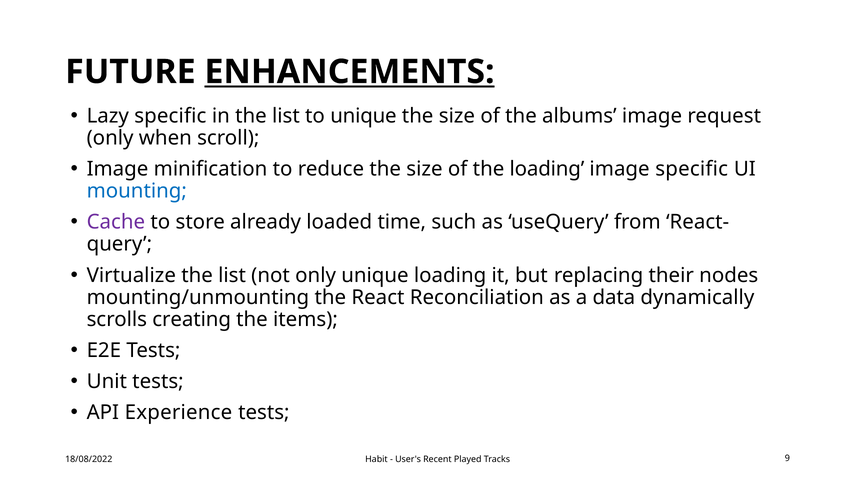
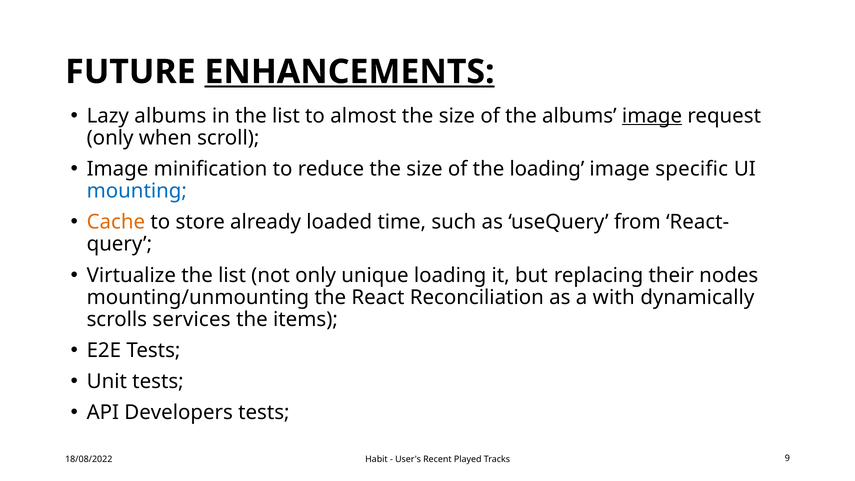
Lazy specific: specific -> albums
to unique: unique -> almost
image at (652, 116) underline: none -> present
Cache colour: purple -> orange
data: data -> with
creating: creating -> services
Experience: Experience -> Developers
